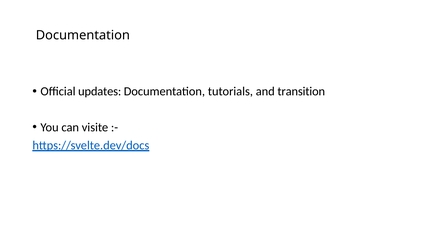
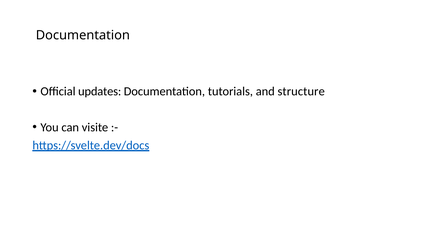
transition: transition -> structure
